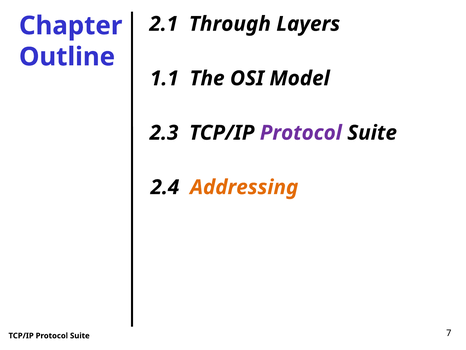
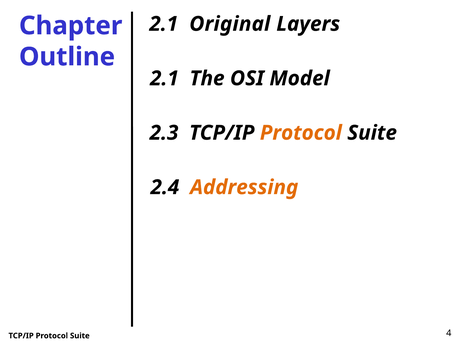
Through: Through -> Original
1.1 at (164, 78): 1.1 -> 2.1
Protocol at (301, 133) colour: purple -> orange
7: 7 -> 4
